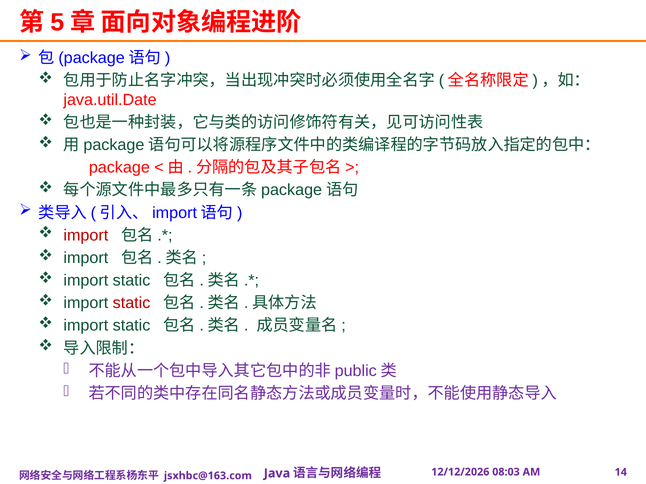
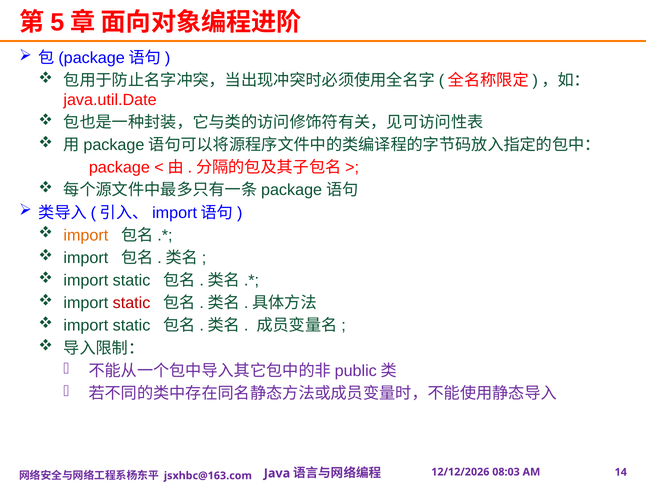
import at (86, 236) colour: red -> orange
